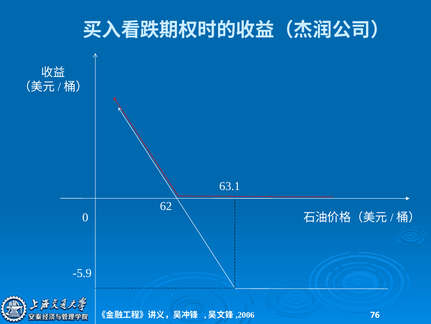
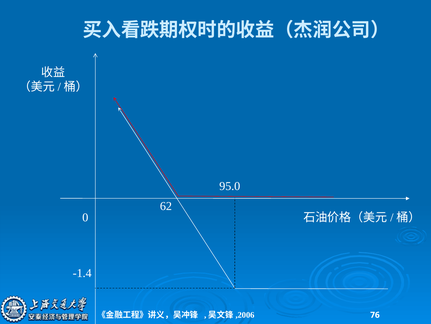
63.1: 63.1 -> 95.0
-5.9: -5.9 -> -1.4
